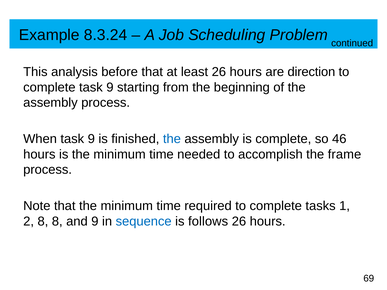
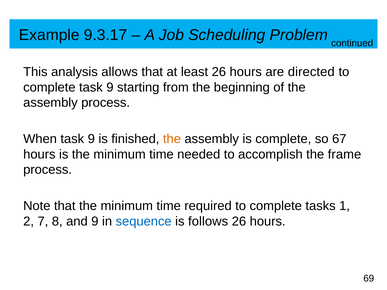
8.3.24: 8.3.24 -> 9.3.17
before: before -> allows
direction: direction -> directed
the at (172, 139) colour: blue -> orange
46: 46 -> 67
2 8: 8 -> 7
